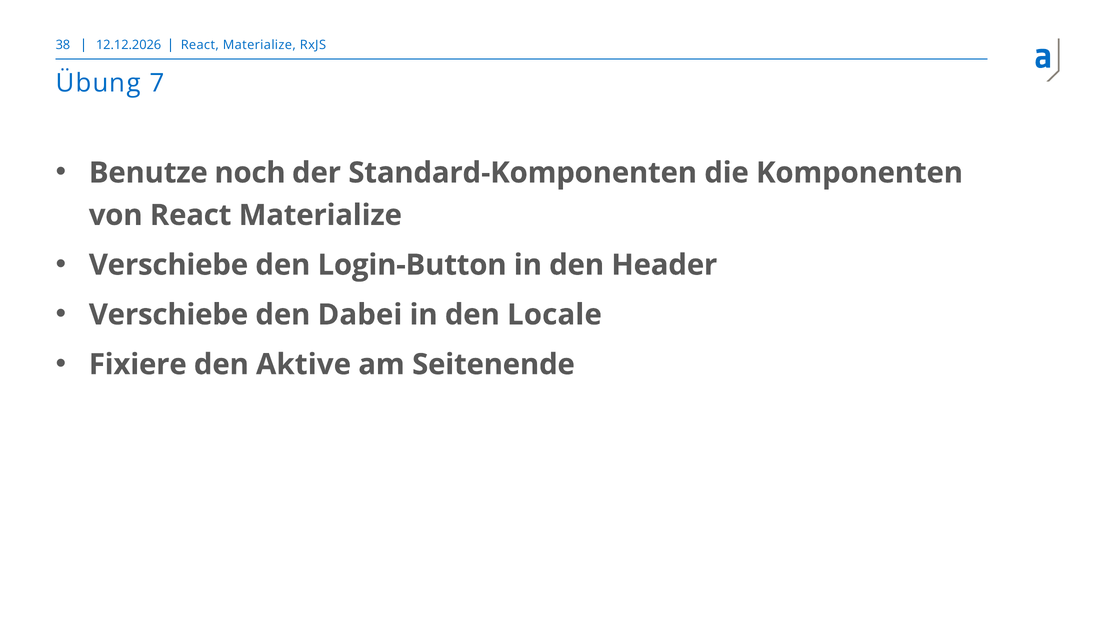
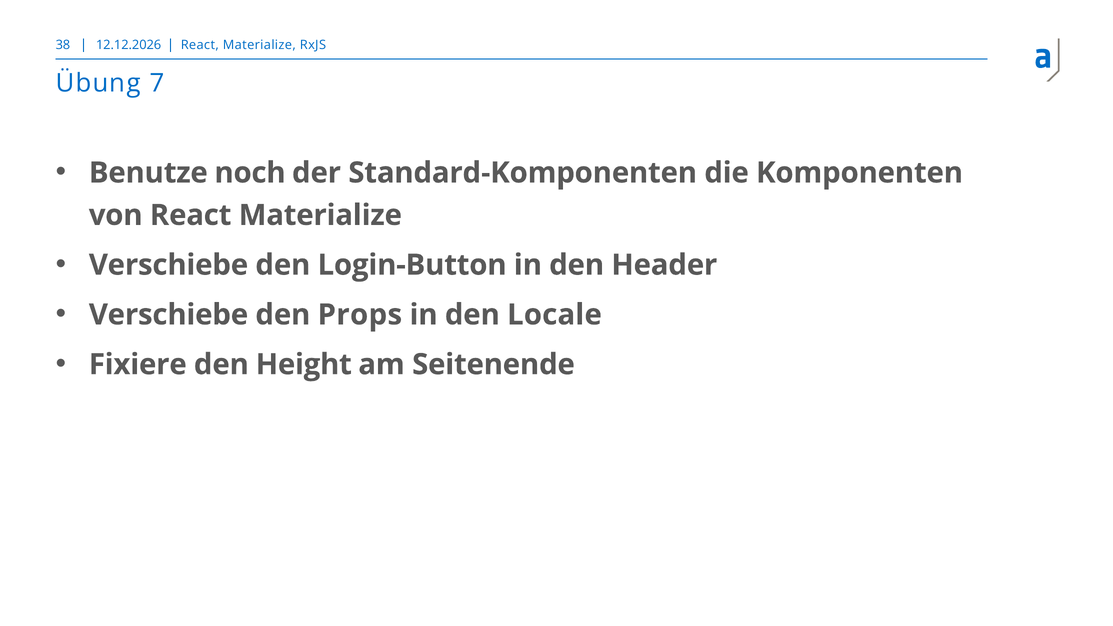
Dabei: Dabei -> Props
Aktive: Aktive -> Height
